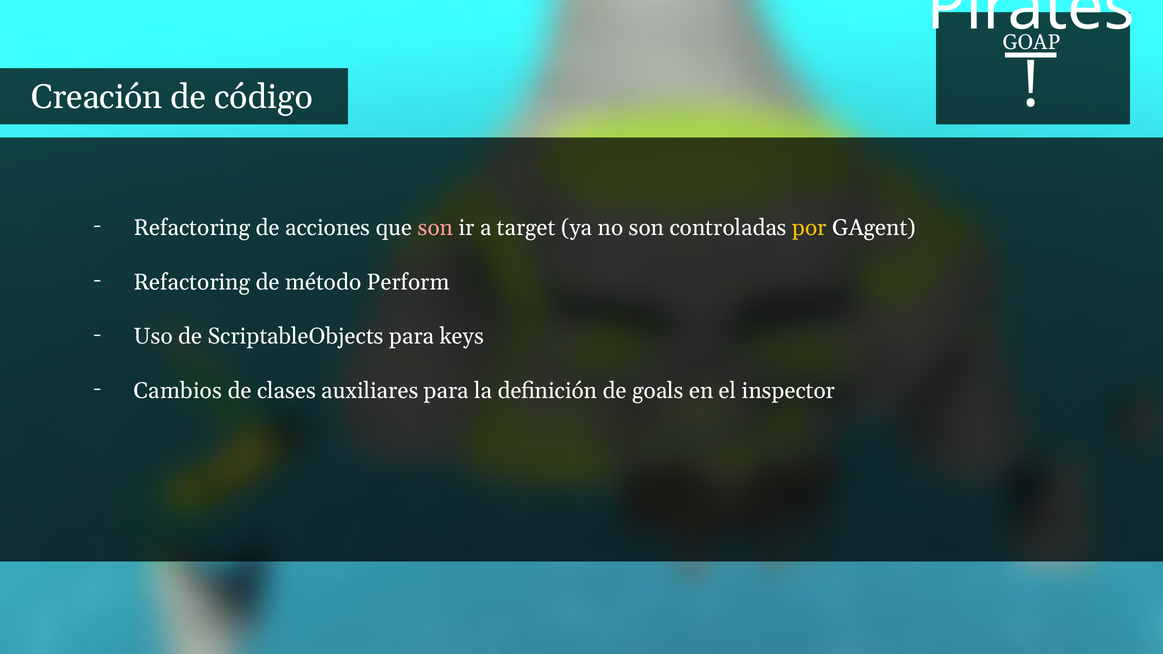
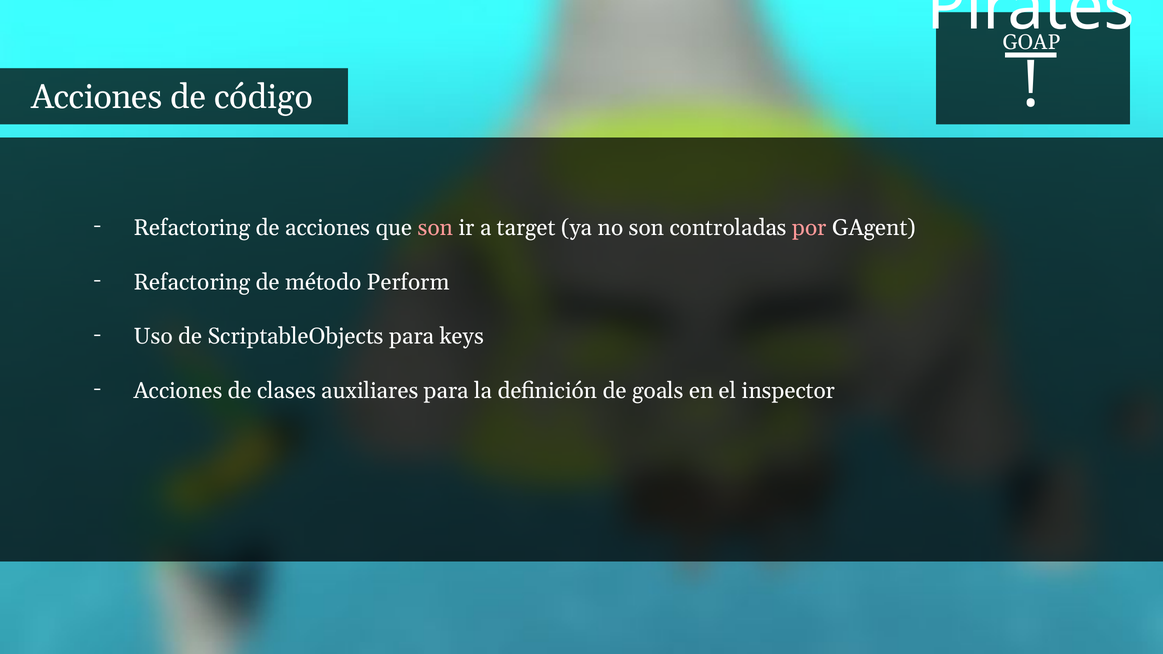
Creación at (97, 97): Creación -> Acciones
por colour: yellow -> pink
Cambios at (178, 391): Cambios -> Acciones
